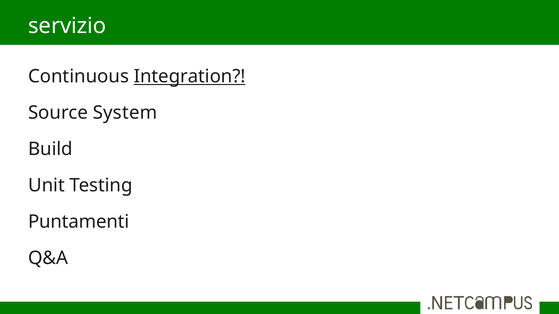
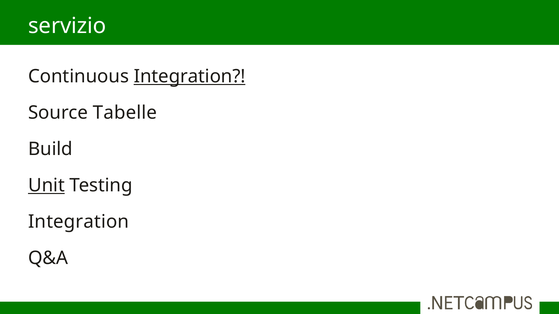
System: System -> Tabelle
Unit underline: none -> present
Puntamenti at (79, 222): Puntamenti -> Integration
